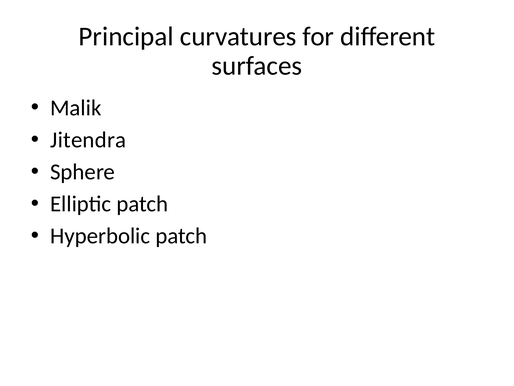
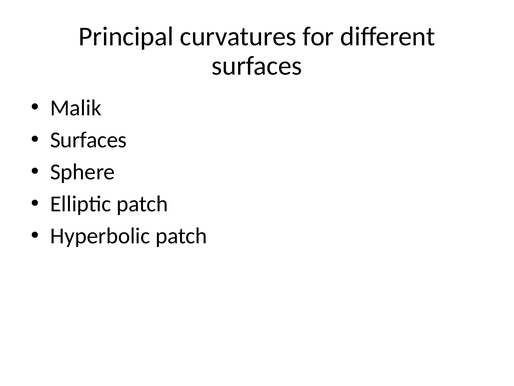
Jitendra at (88, 140): Jitendra -> Surfaces
